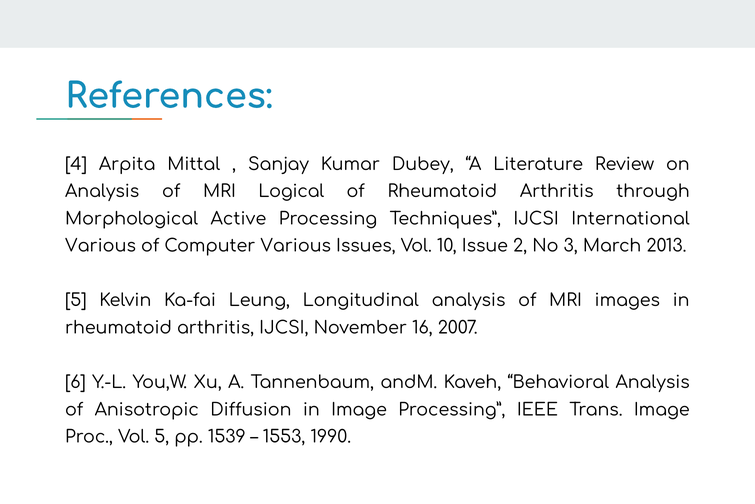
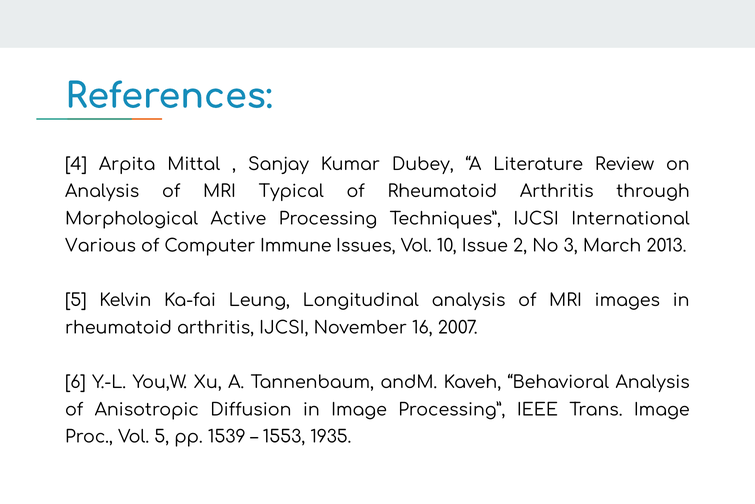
Logical: Logical -> Typical
Computer Various: Various -> Immune
1990: 1990 -> 1935
